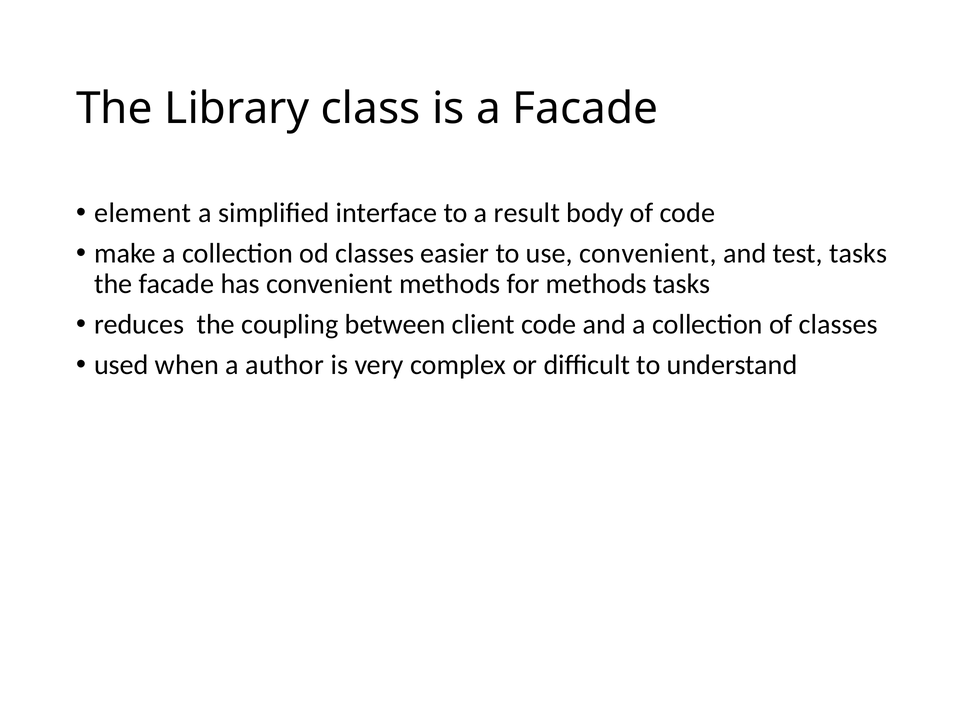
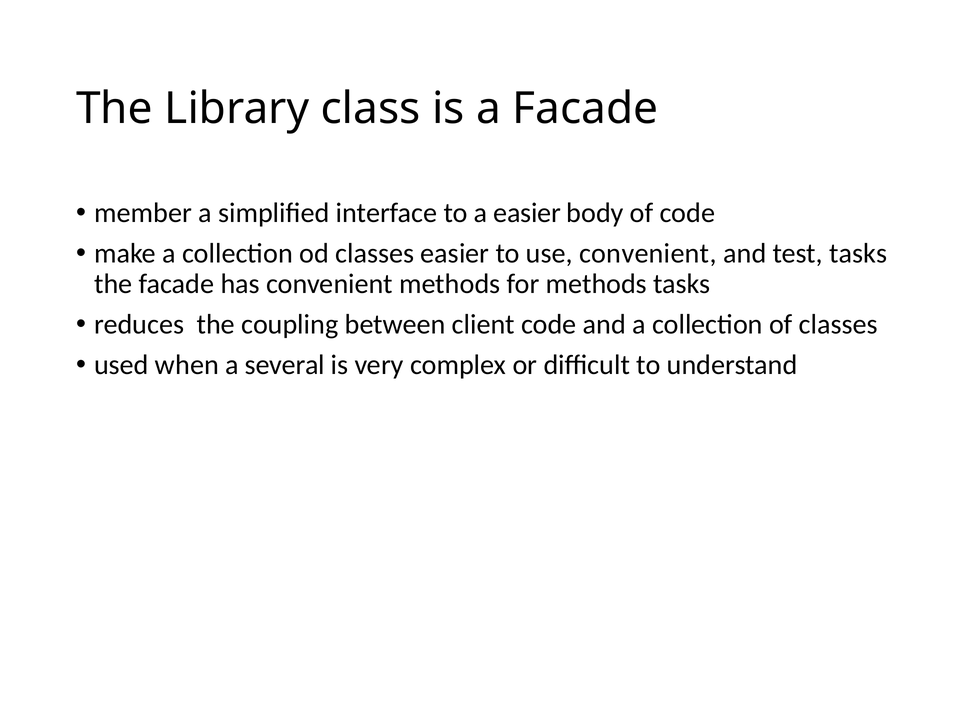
element: element -> member
a result: result -> easier
author: author -> several
